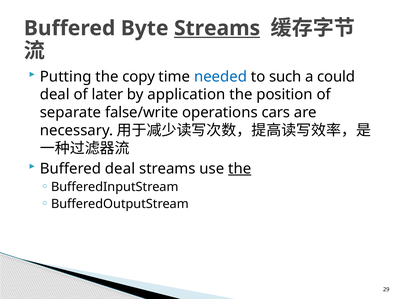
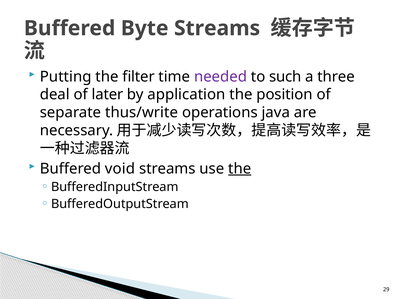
Streams at (217, 28) underline: present -> none
copy: copy -> filter
needed colour: blue -> purple
could: could -> three
false/write: false/write -> thus/write
cars: cars -> java
Buffered deal: deal -> void
